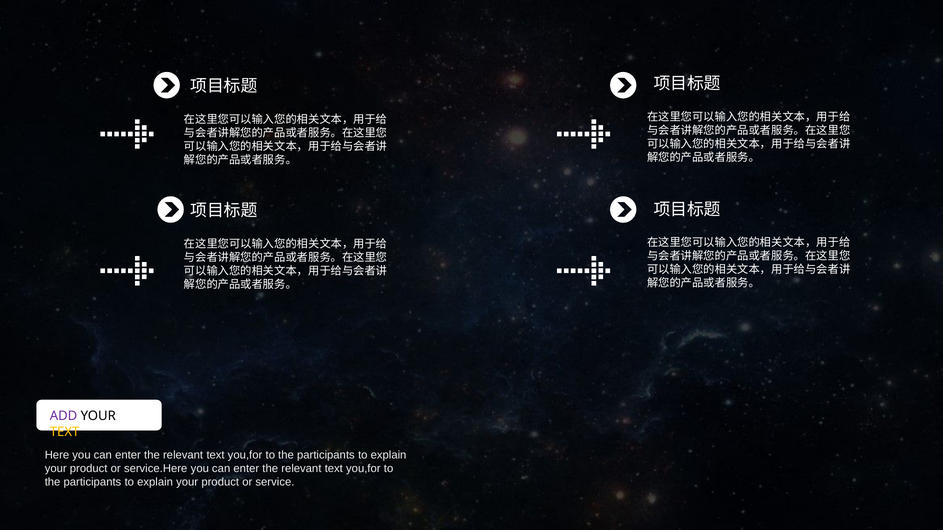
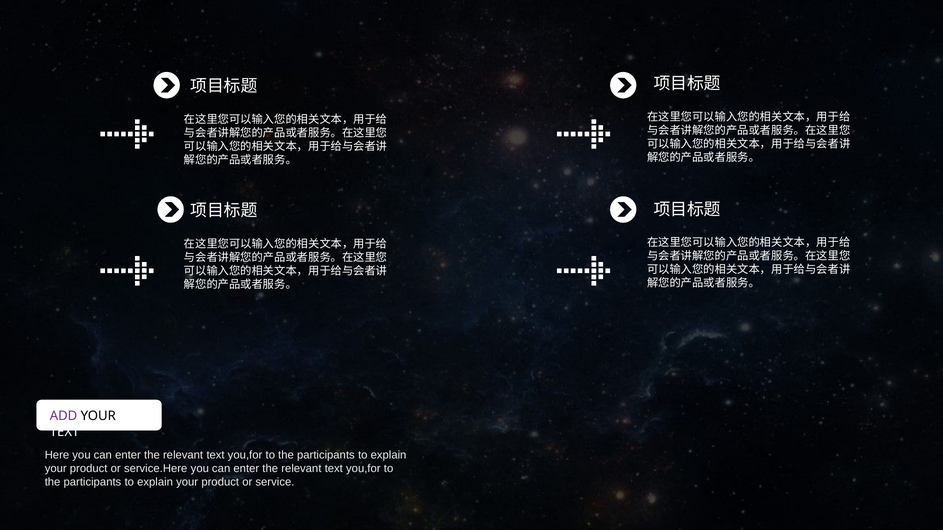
TEXT colour: yellow -> white
